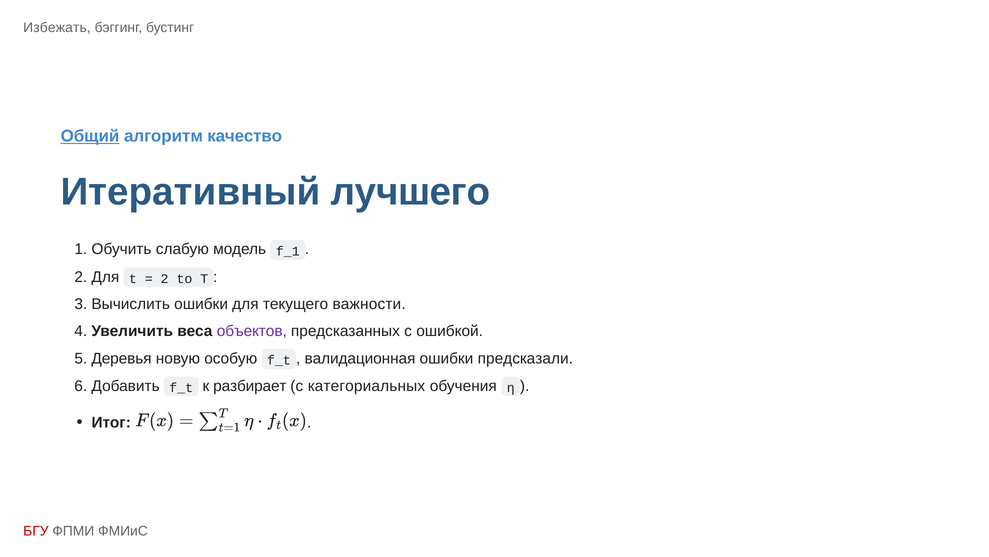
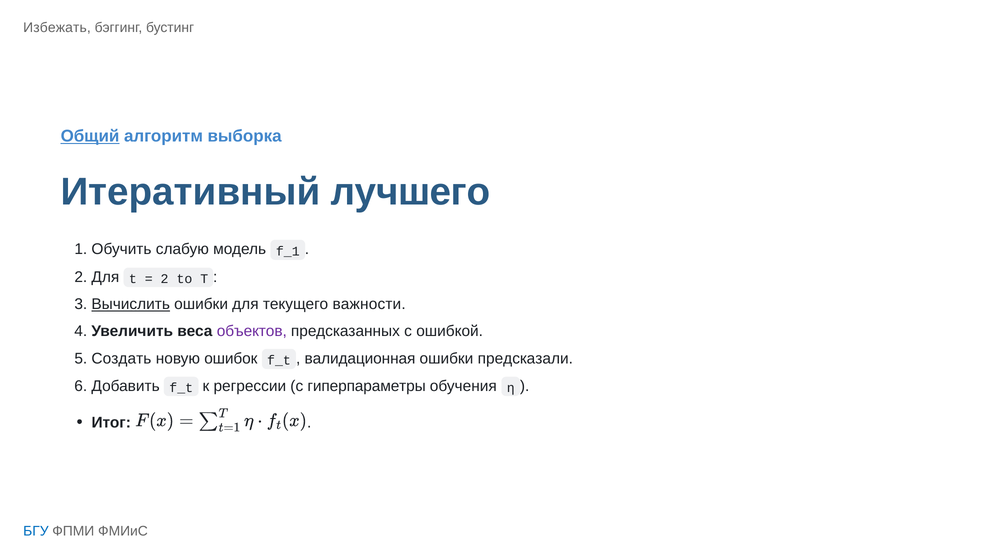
качество: качество -> выборка
Вычислить underline: none -> present
Деревья: Деревья -> Создать
особую: особую -> ошибок
разбирает: разбирает -> регрессии
категориальных: категориальных -> гиперпараметры
БГУ colour: red -> blue
